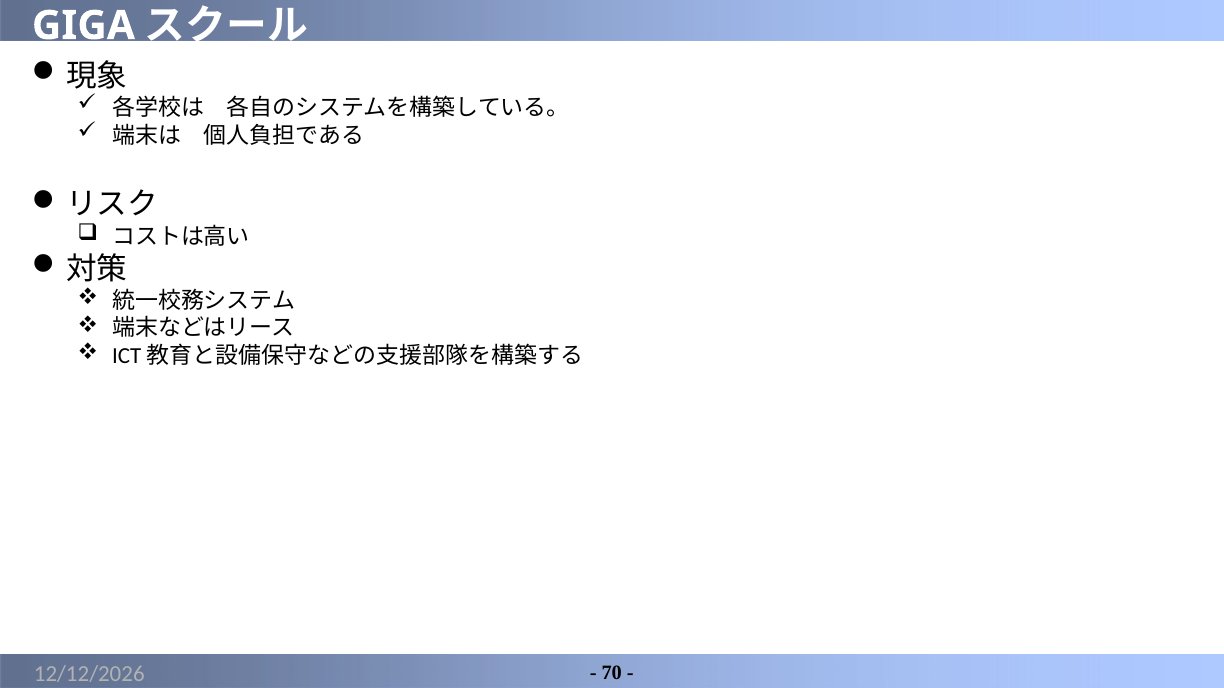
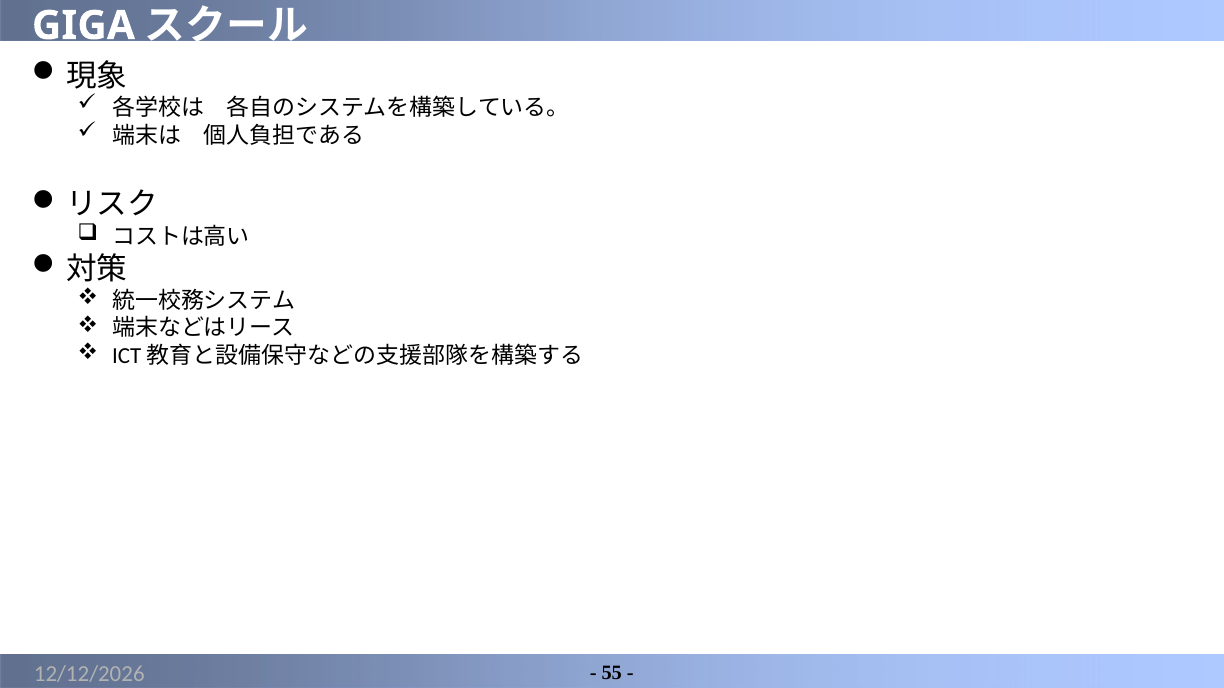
70: 70 -> 55
